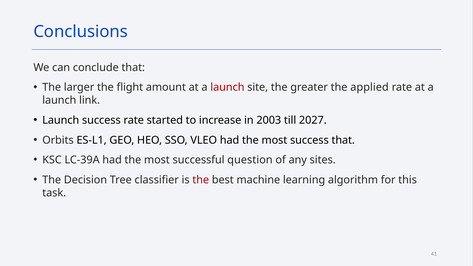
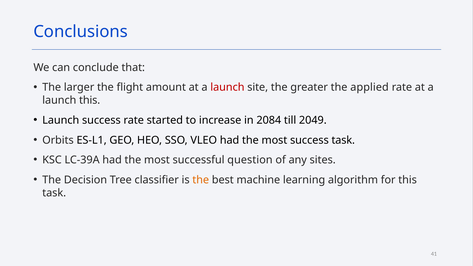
launch link: link -> this
2003: 2003 -> 2084
2027: 2027 -> 2049
success that: that -> task
the at (201, 180) colour: red -> orange
